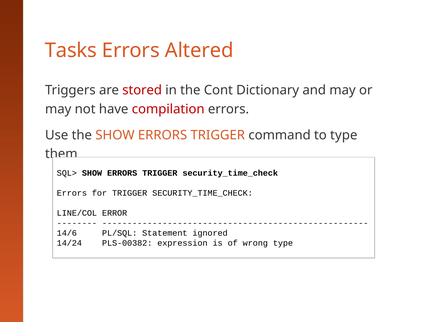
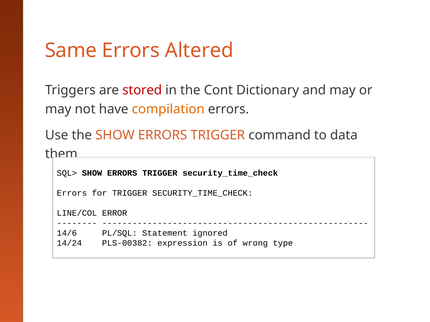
Tasks: Tasks -> Same
compilation colour: red -> orange
to type: type -> data
